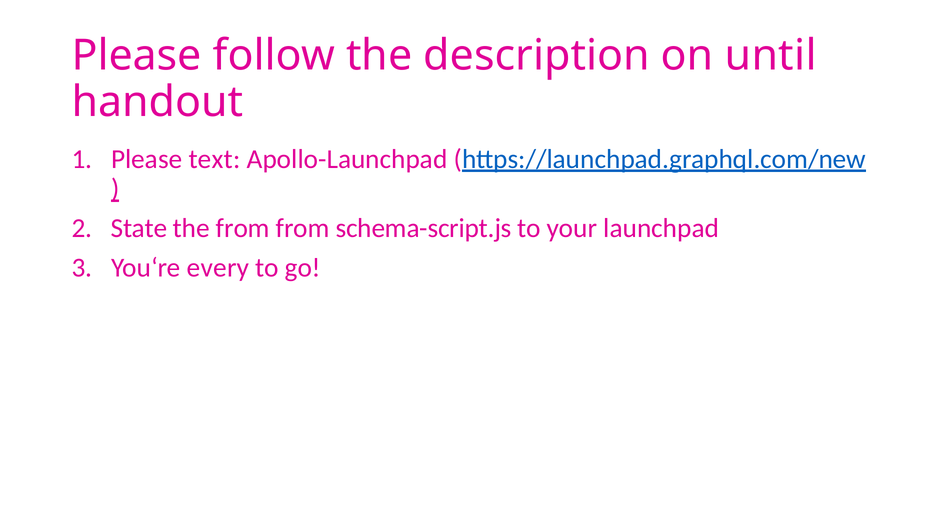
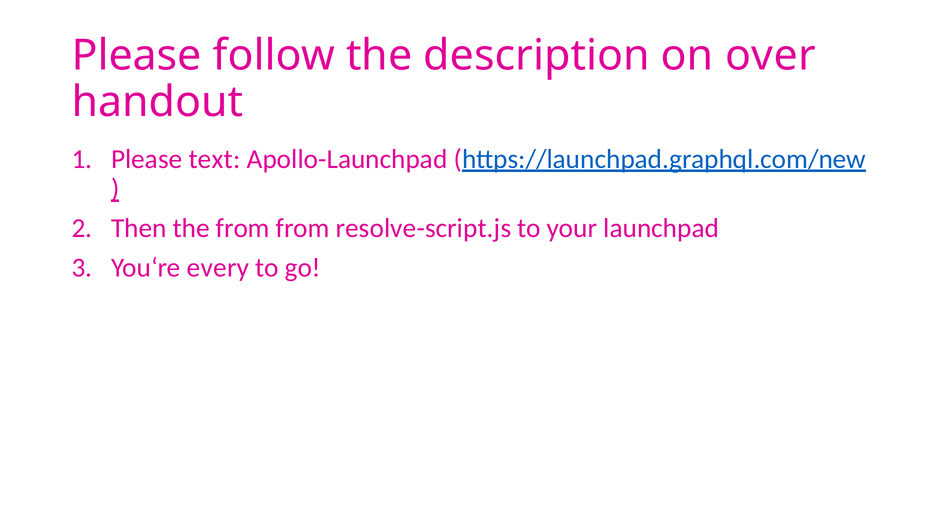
until: until -> over
State: State -> Then
schema-script.js: schema-script.js -> resolve-script.js
